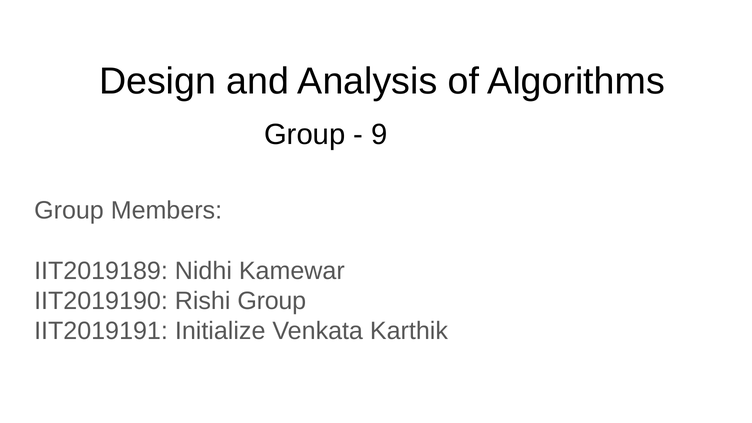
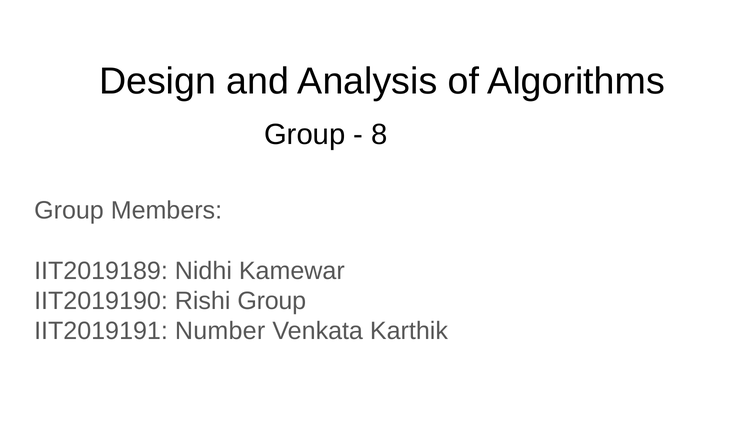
9: 9 -> 8
Initialize: Initialize -> Number
